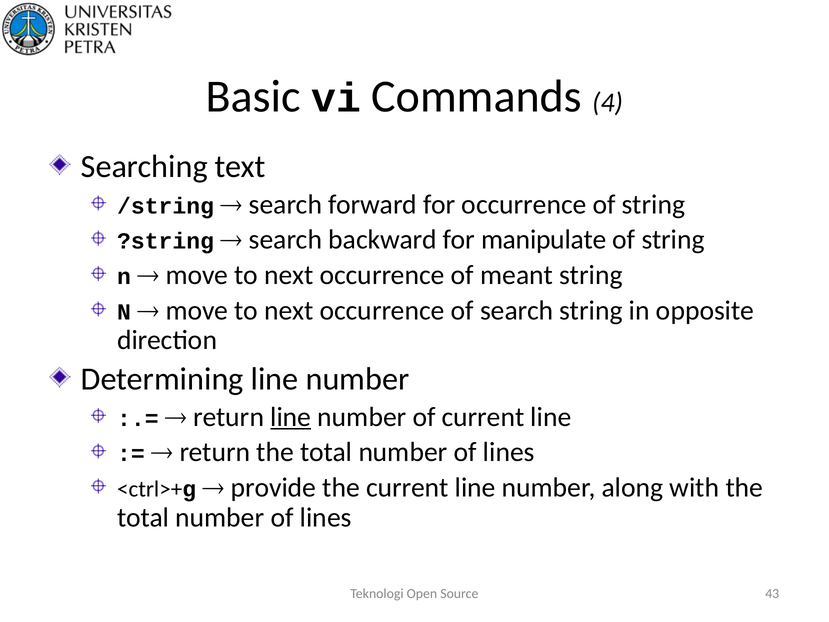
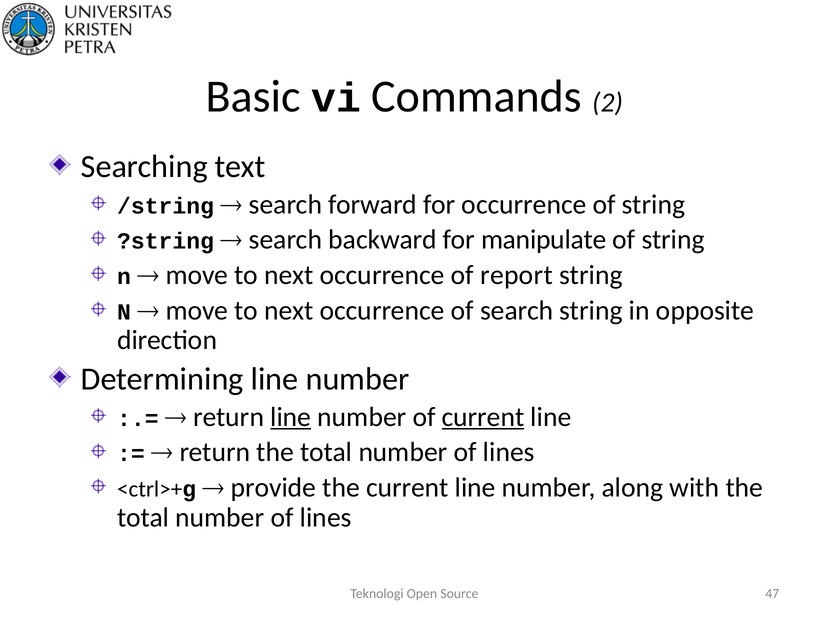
4: 4 -> 2
meant: meant -> report
current at (483, 417) underline: none -> present
43: 43 -> 47
